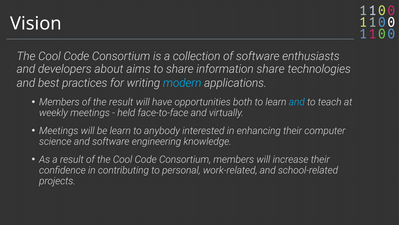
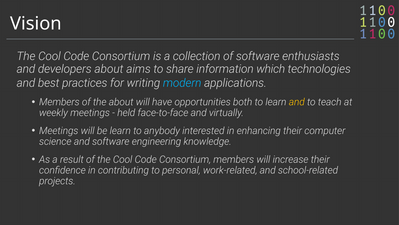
information share: share -> which
the result: result -> about
and at (297, 102) colour: light blue -> yellow
